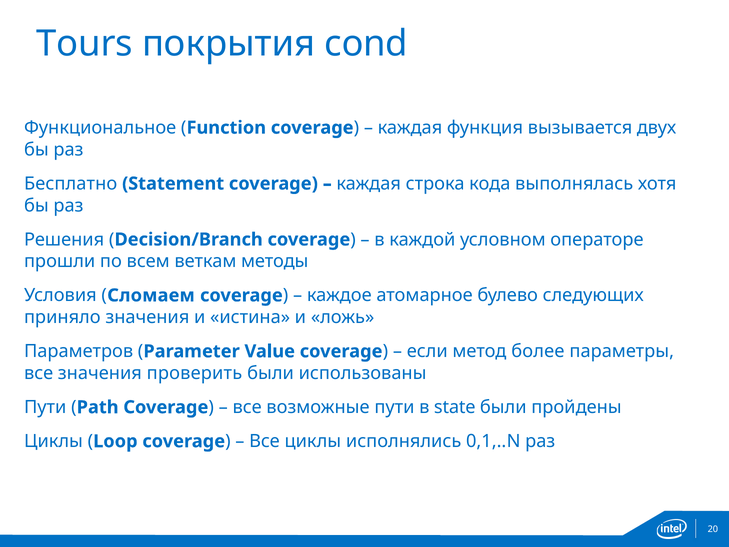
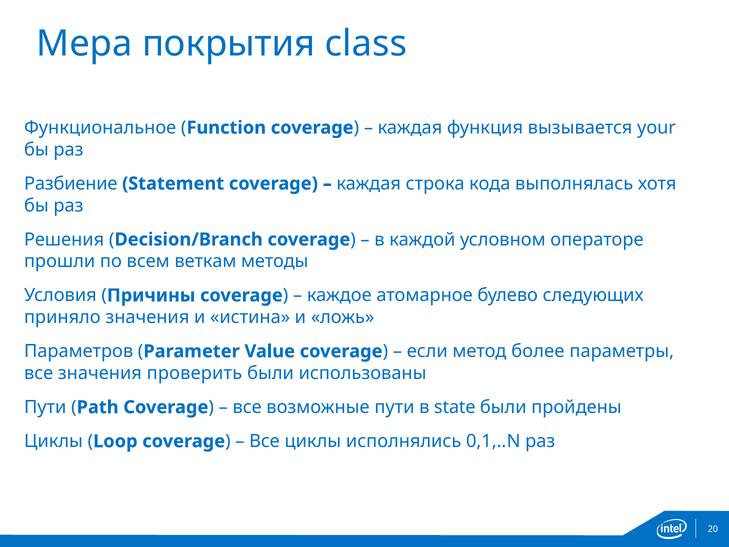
Tours: Tours -> Мера
cond: cond -> class
двух: двух -> your
Бесплатно: Бесплатно -> Разбиение
Сломаем: Сломаем -> Причины
